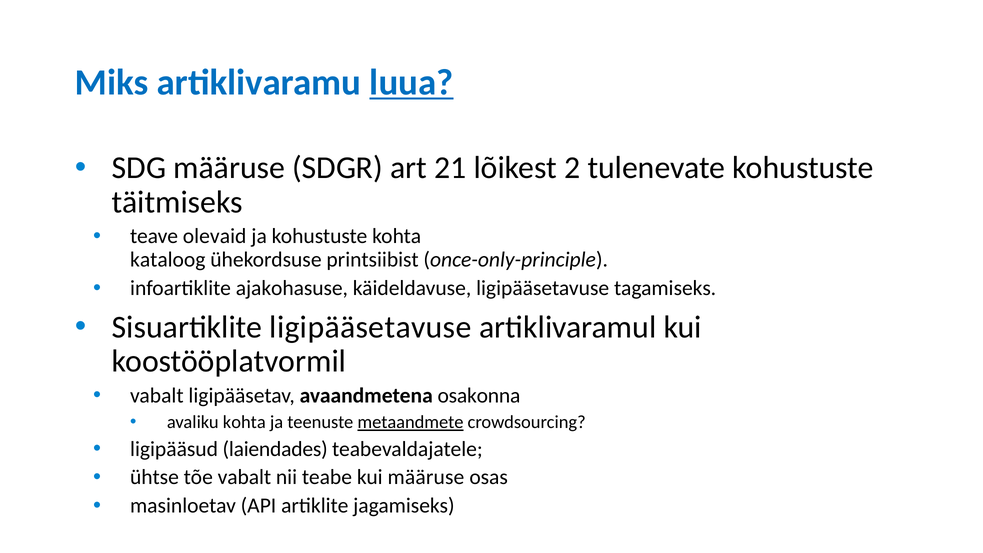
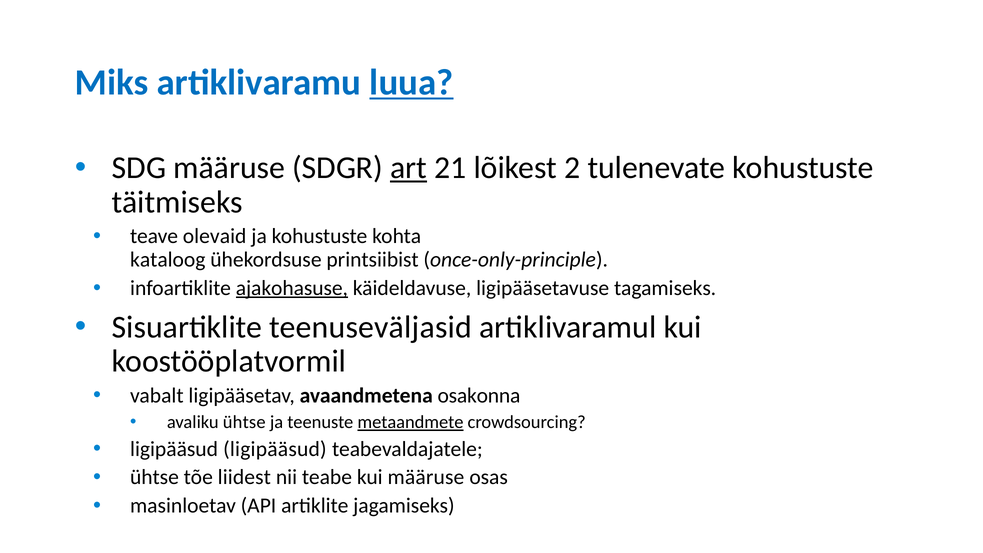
art underline: none -> present
ajakohasuse underline: none -> present
Sisuartiklite ligipääsetavuse: ligipääsetavuse -> teenuseväljasid
avaliku kohta: kohta -> ühtse
ligipääsud laiendades: laiendades -> ligipääsud
tõe vabalt: vabalt -> liidest
